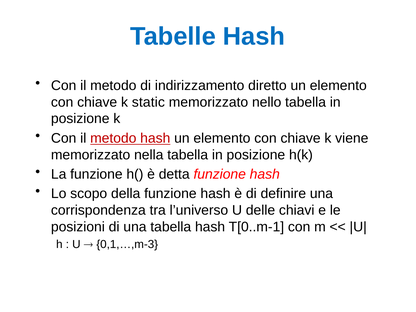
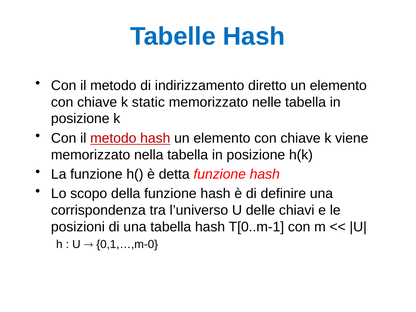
nello: nello -> nelle
0,1,…,m-3: 0,1,…,m-3 -> 0,1,…,m-0
